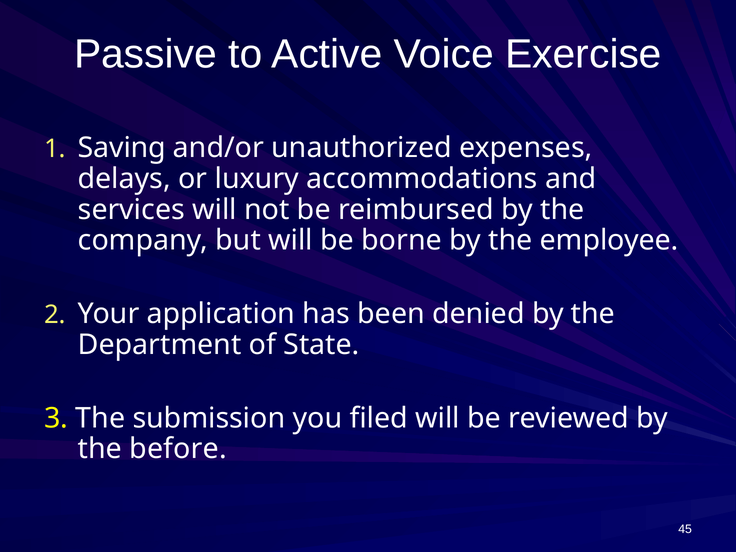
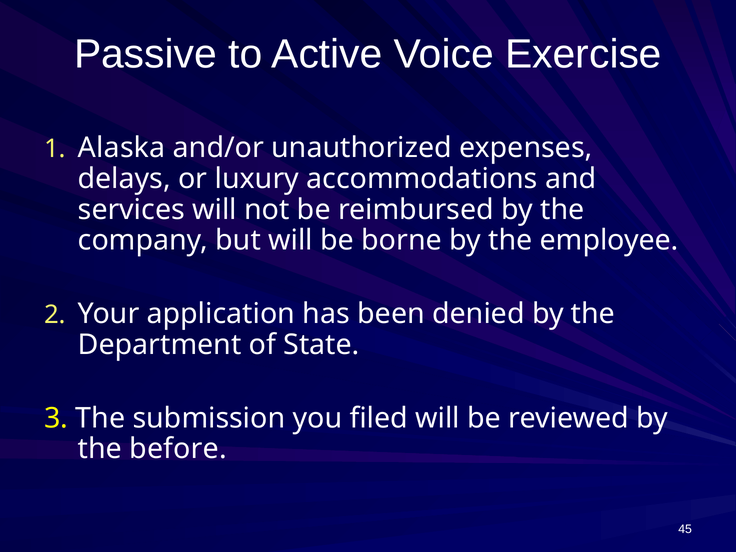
Saving: Saving -> Alaska
